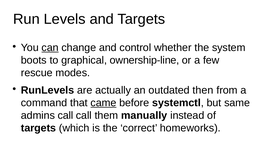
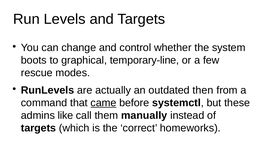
can underline: present -> none
ownership-line: ownership-line -> temporary-line
same: same -> these
admins call: call -> like
